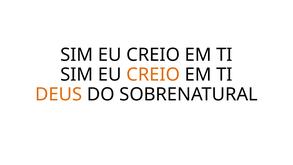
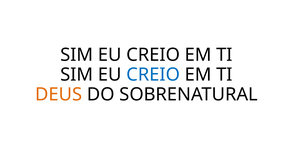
CREIO at (153, 75) colour: orange -> blue
